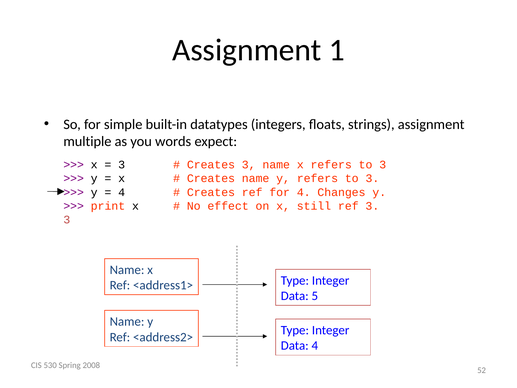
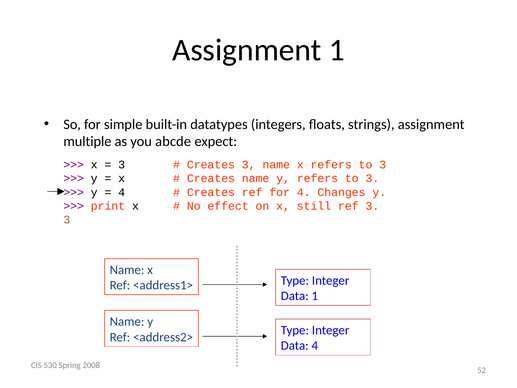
words: words -> abcde
Data 5: 5 -> 1
